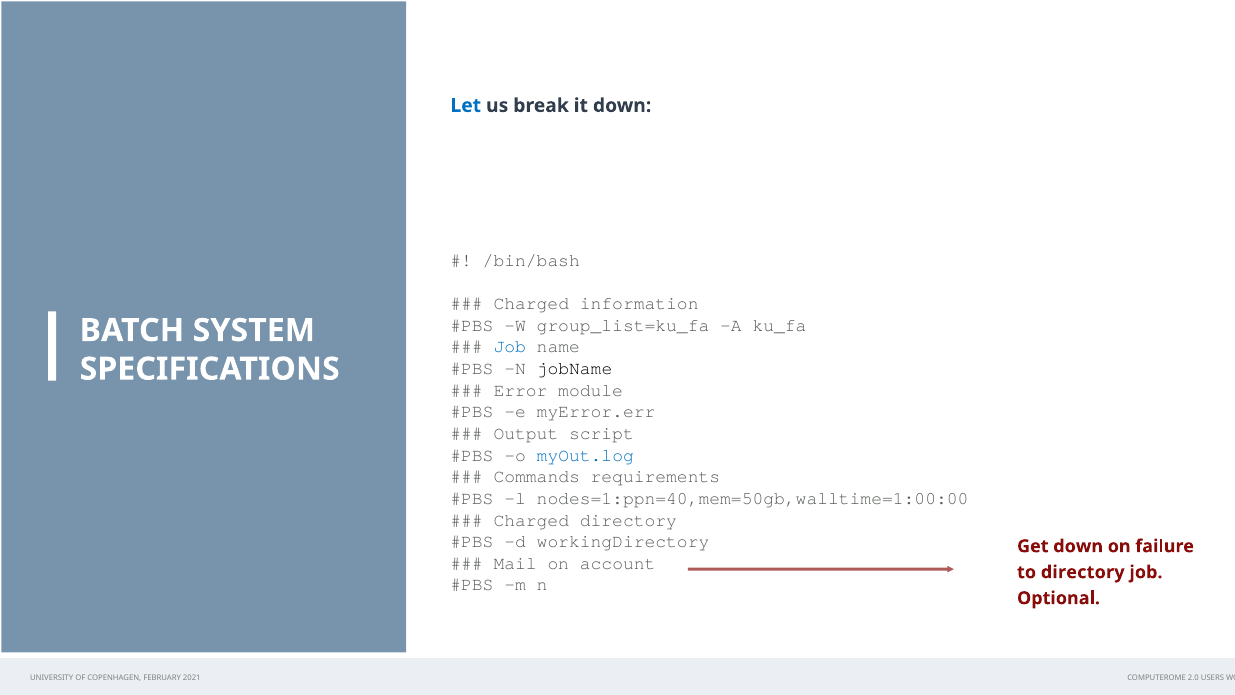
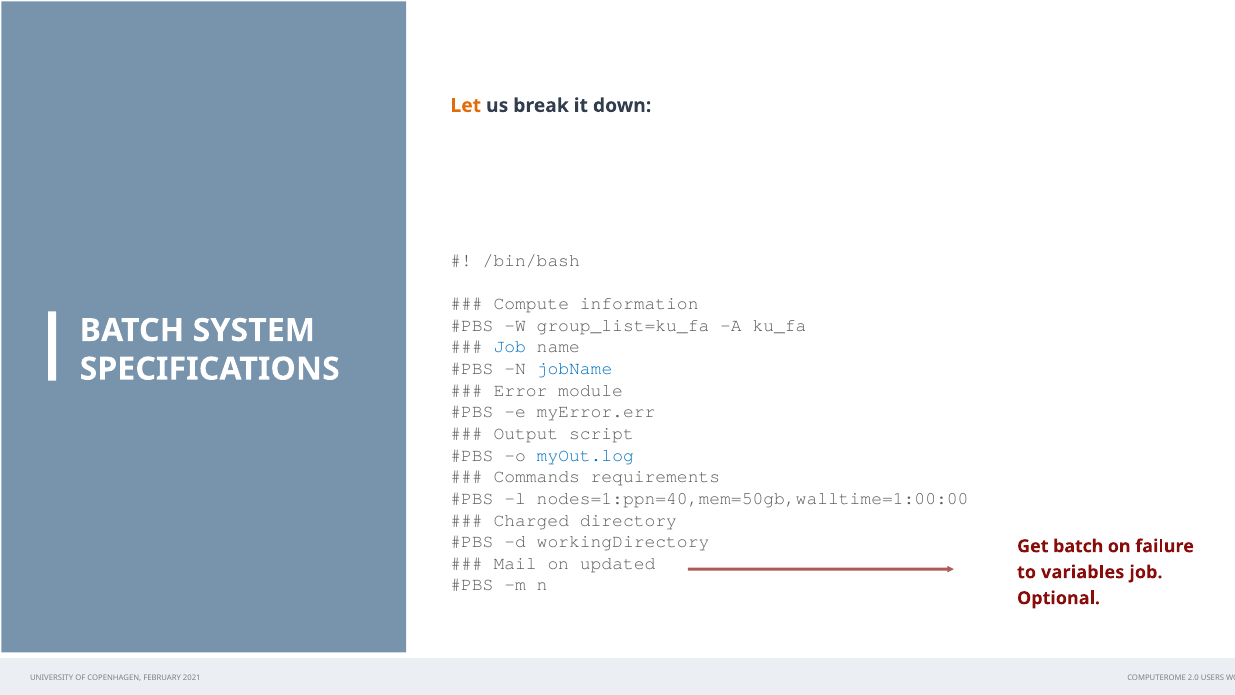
Let colour: blue -> orange
Charged at (531, 304): Charged -> Compute
jobName colour: black -> blue
Get down: down -> batch
account: account -> updated
to directory: directory -> variables
